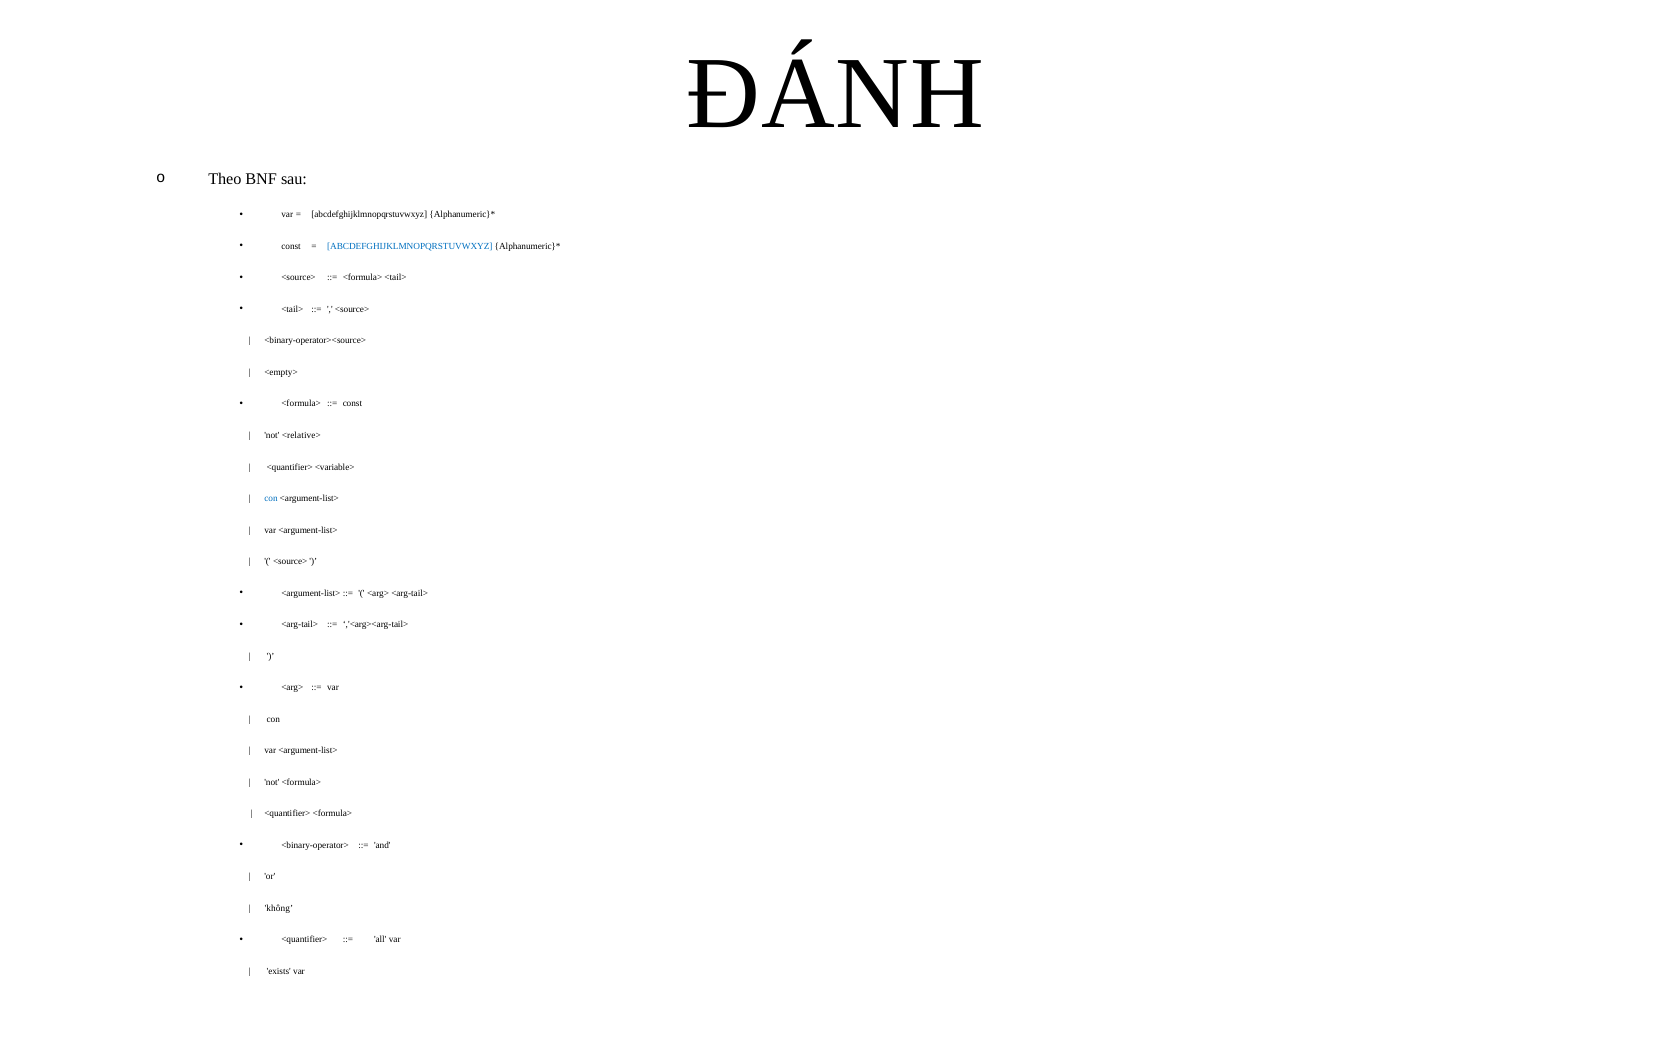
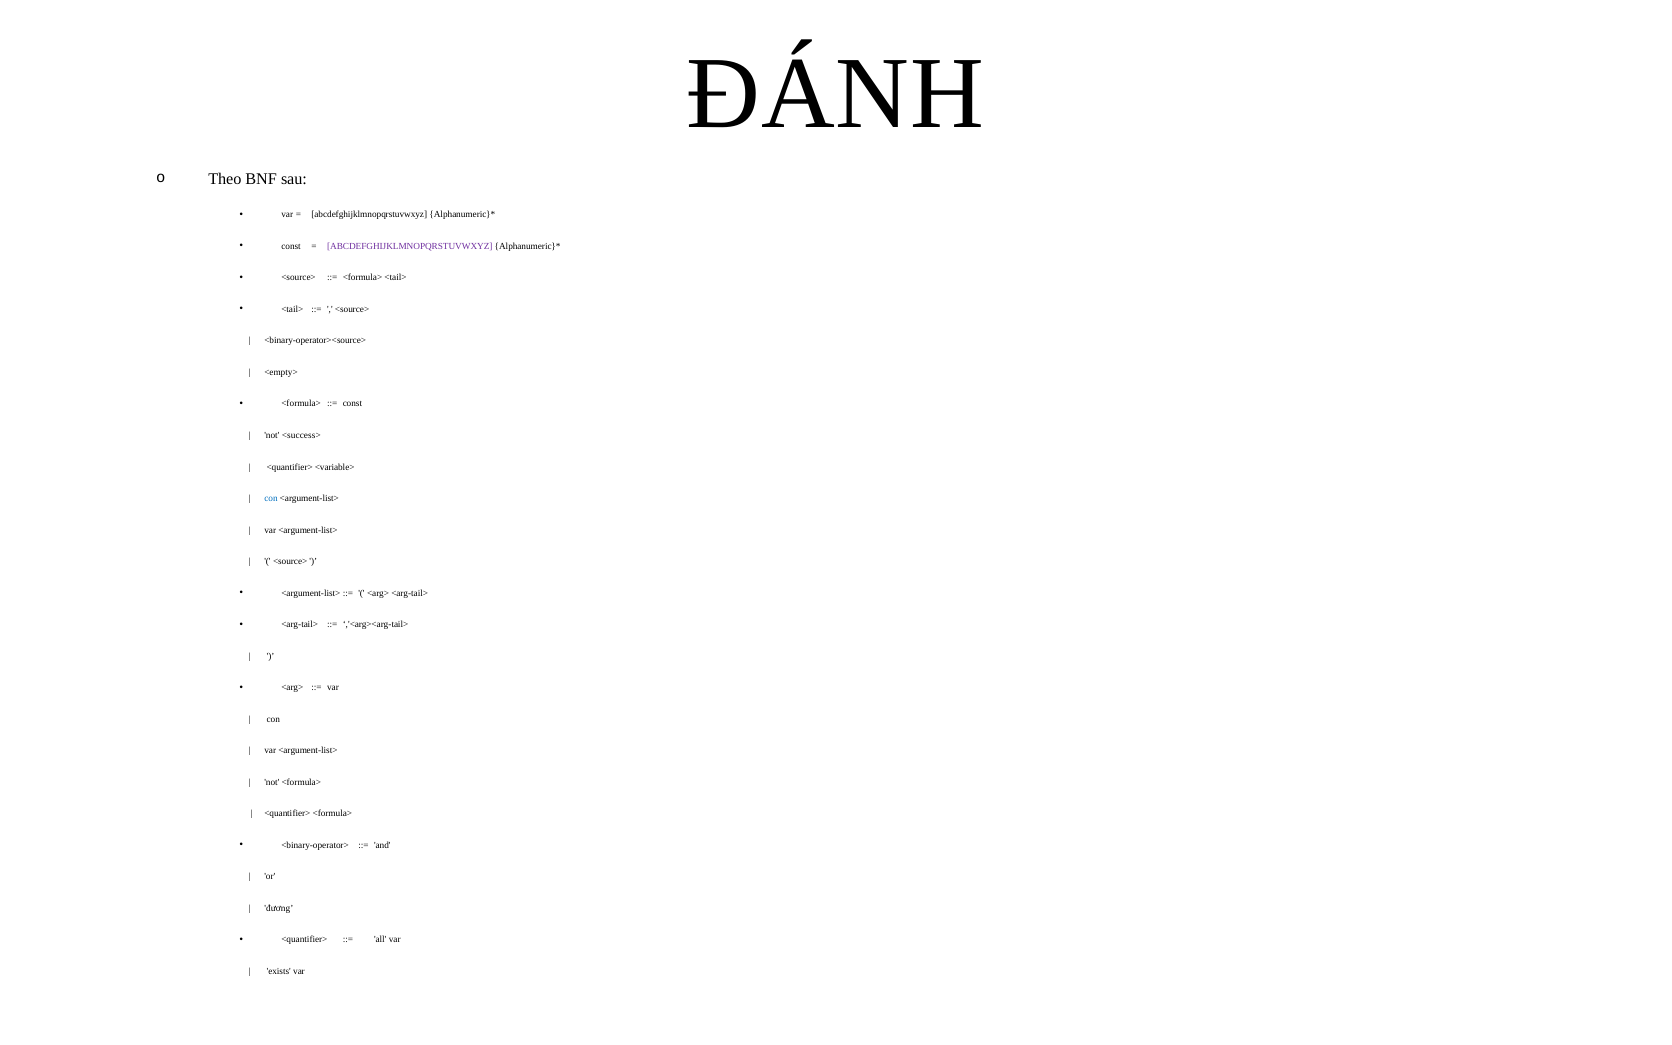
ABCDEFGHIJKLMNOPQRSTUVWXYZ at (410, 246) colour: blue -> purple
<relative>: <relative> -> <success>
không: không -> đương
